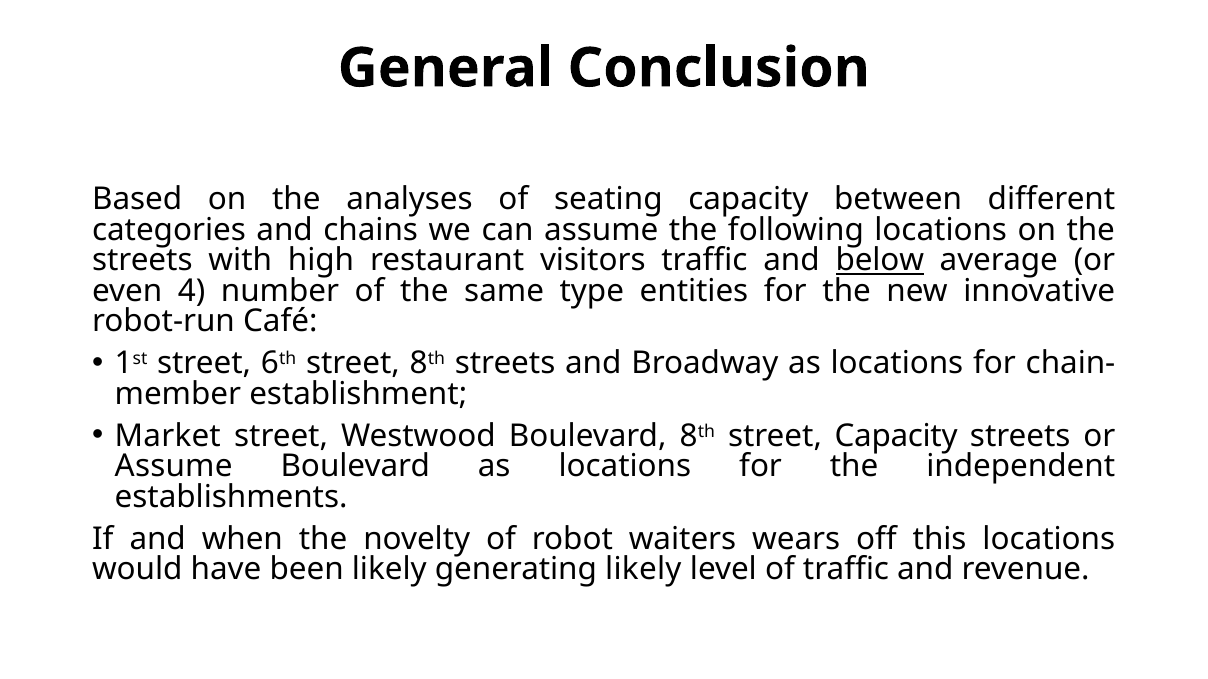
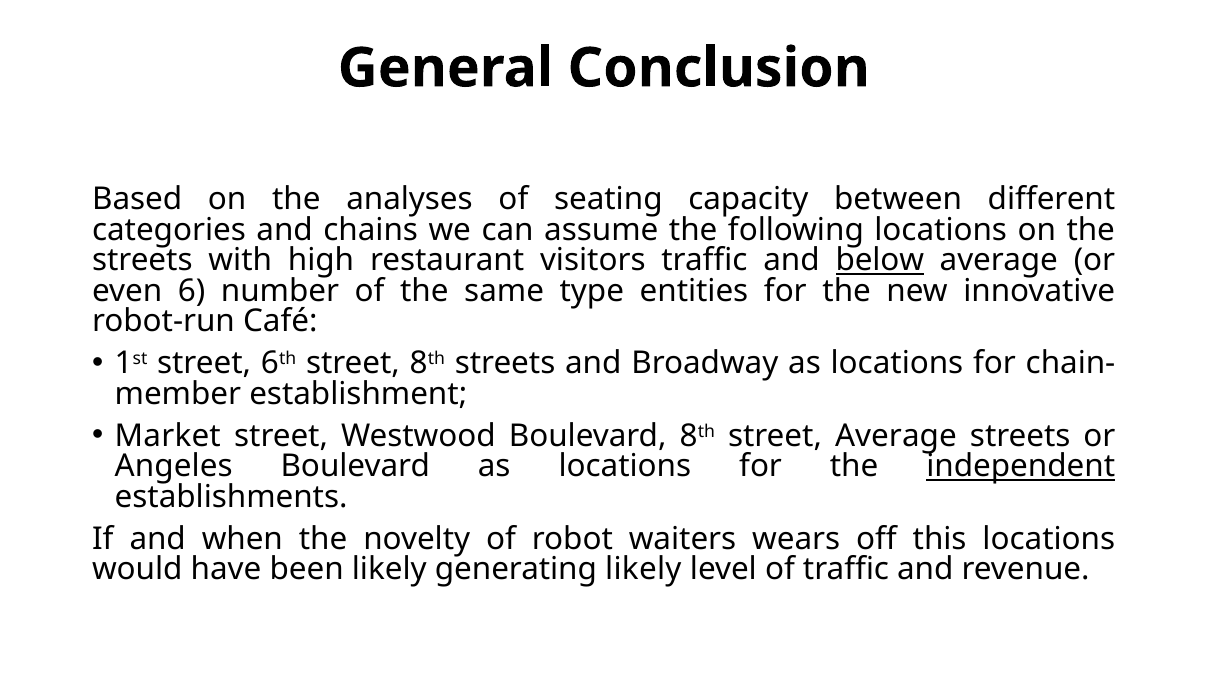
4: 4 -> 6
street Capacity: Capacity -> Average
Assume at (174, 467): Assume -> Angeles
independent underline: none -> present
